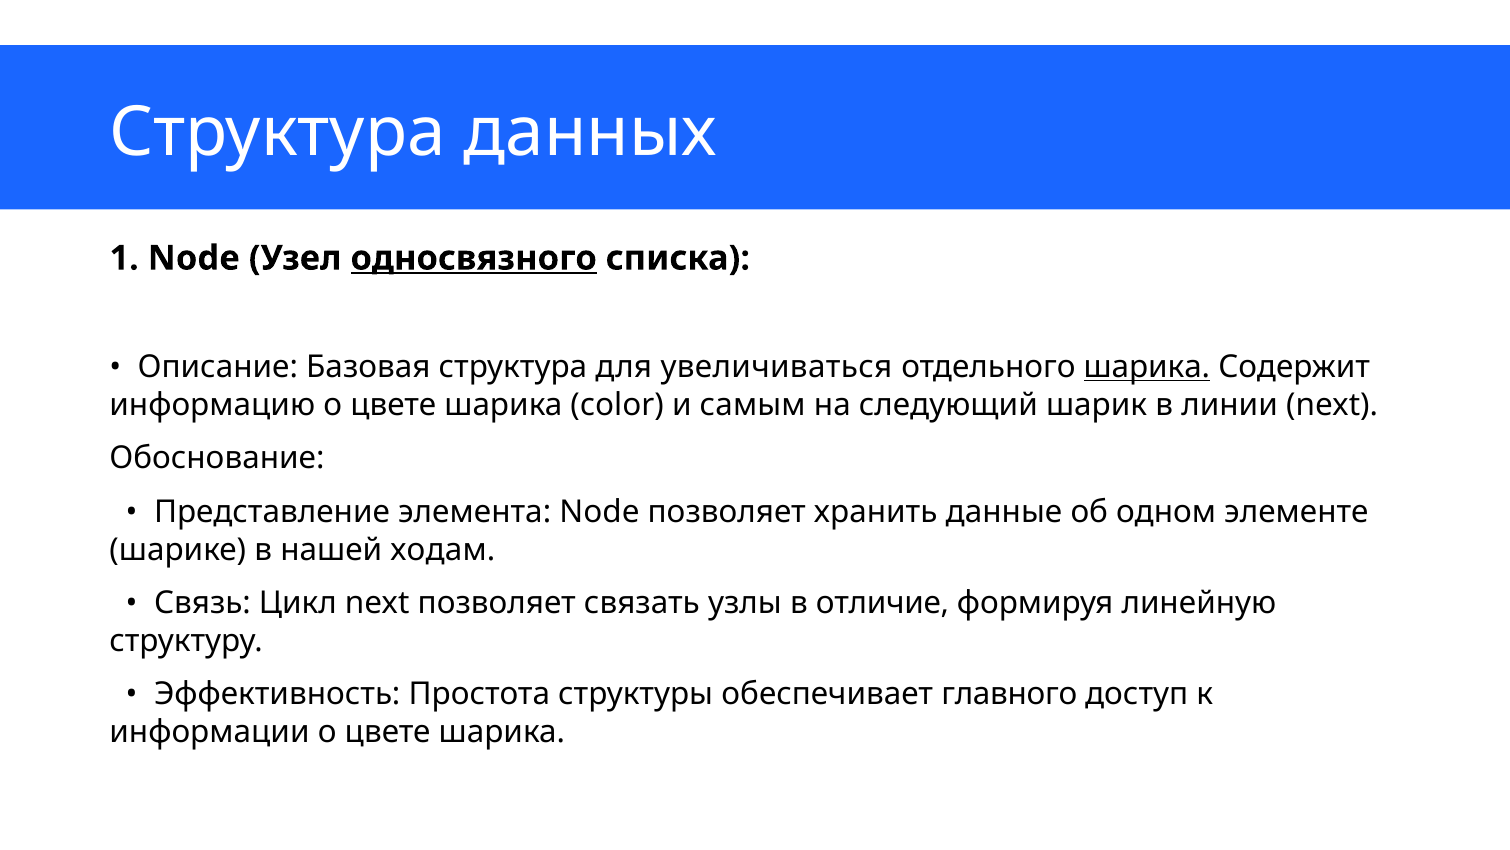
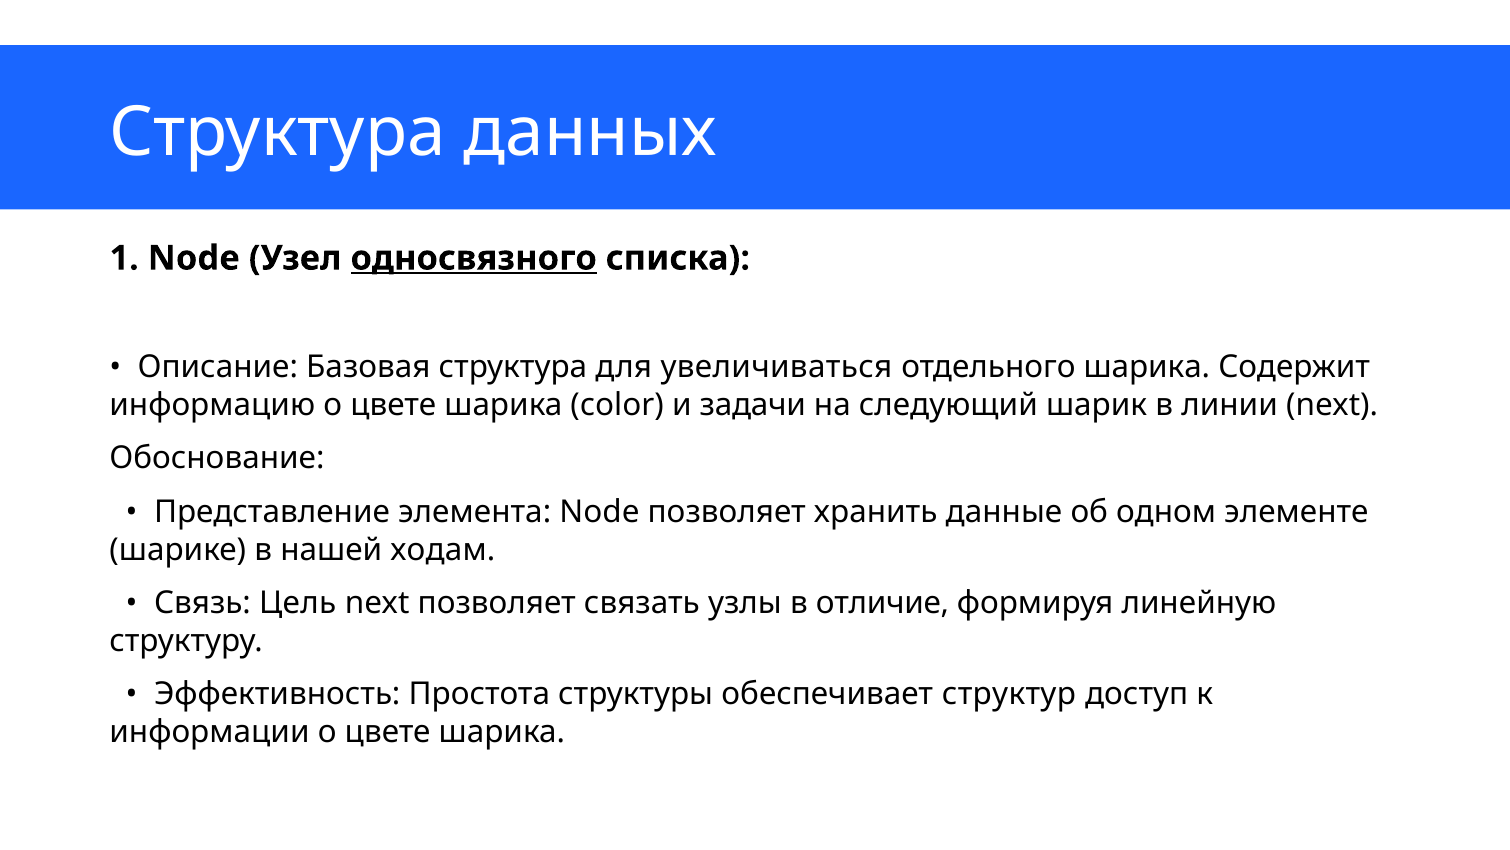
шарика at (1147, 367) underline: present -> none
самым: самым -> задачи
Цикл: Цикл -> Цель
главного: главного -> структур
